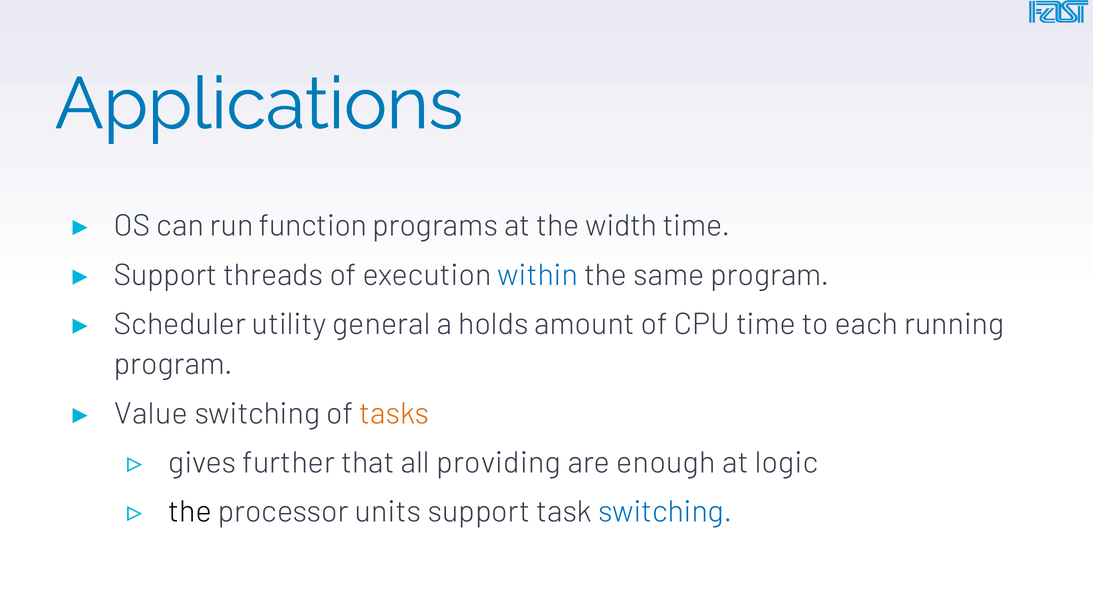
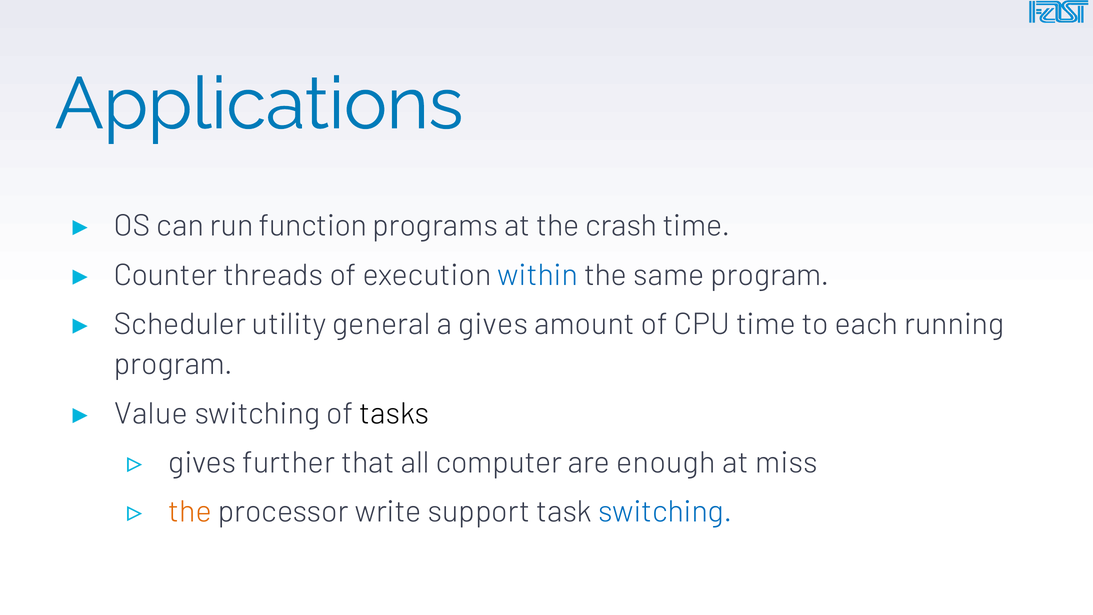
width: width -> crash
Support at (166, 275): Support -> Counter
a holds: holds -> gives
tasks colour: orange -> black
providing: providing -> computer
logic: logic -> miss
the at (190, 512) colour: black -> orange
units: units -> write
